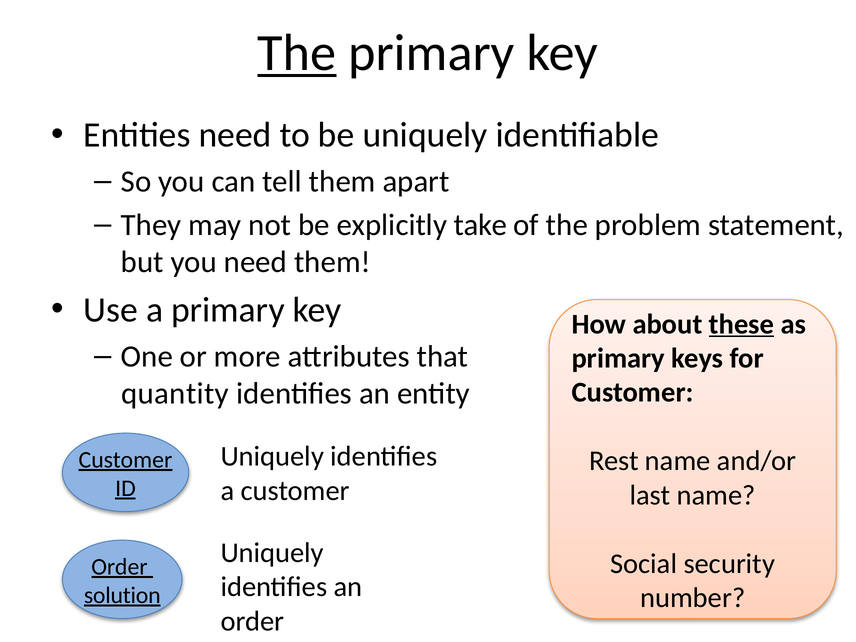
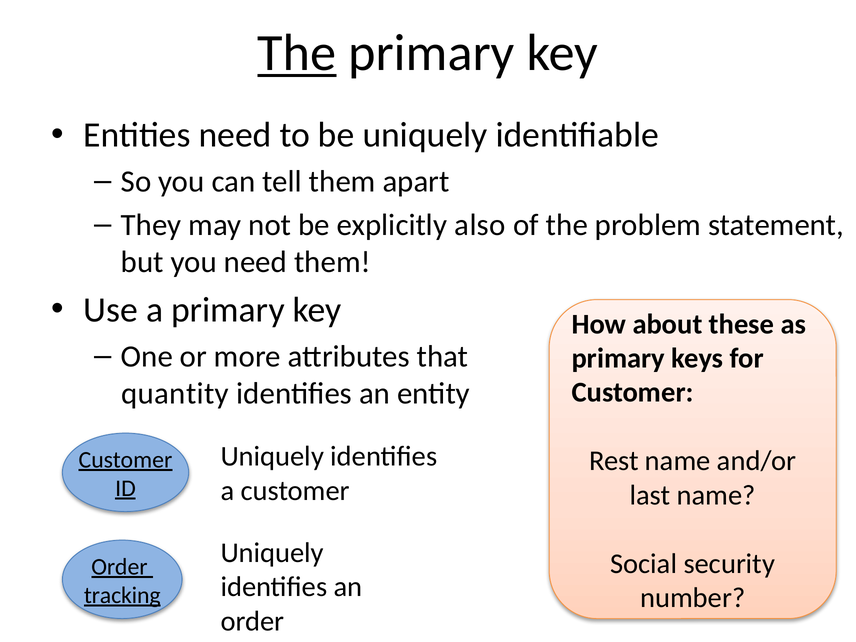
take: take -> also
these underline: present -> none
solution: solution -> tracking
